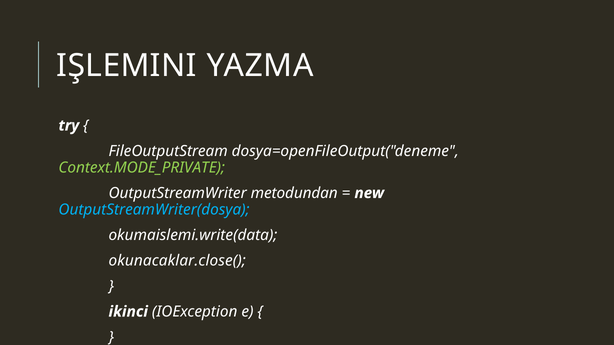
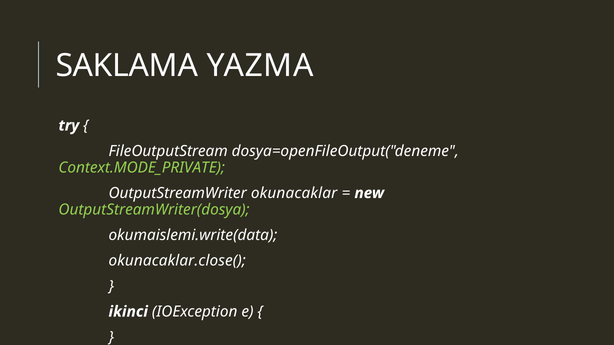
IŞLEMINI: IŞLEMINI -> SAKLAMA
metodundan: metodundan -> okunacaklar
OutputStreamWriter(dosya colour: light blue -> light green
